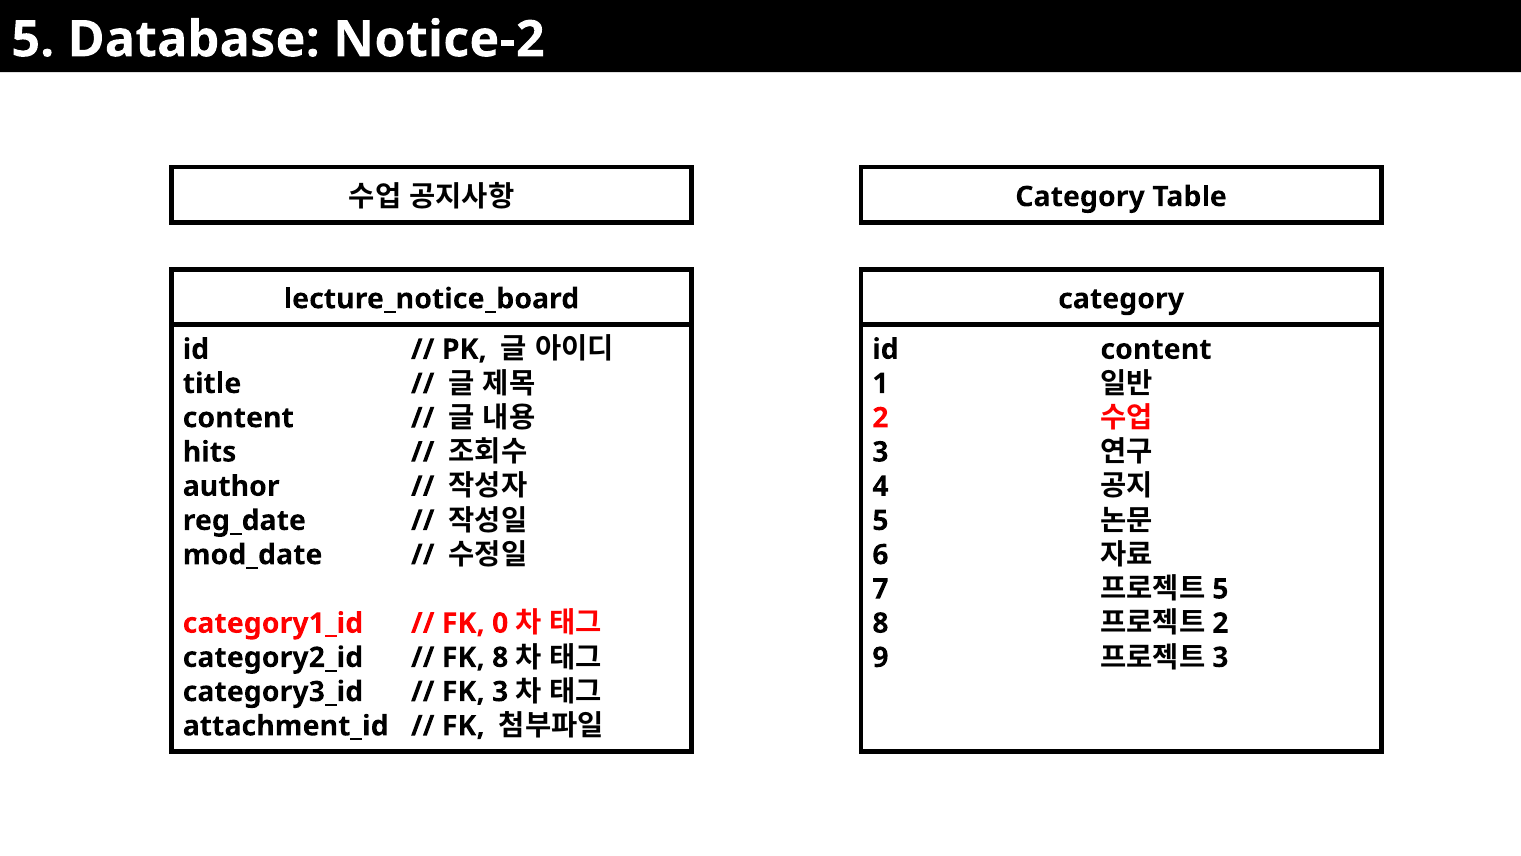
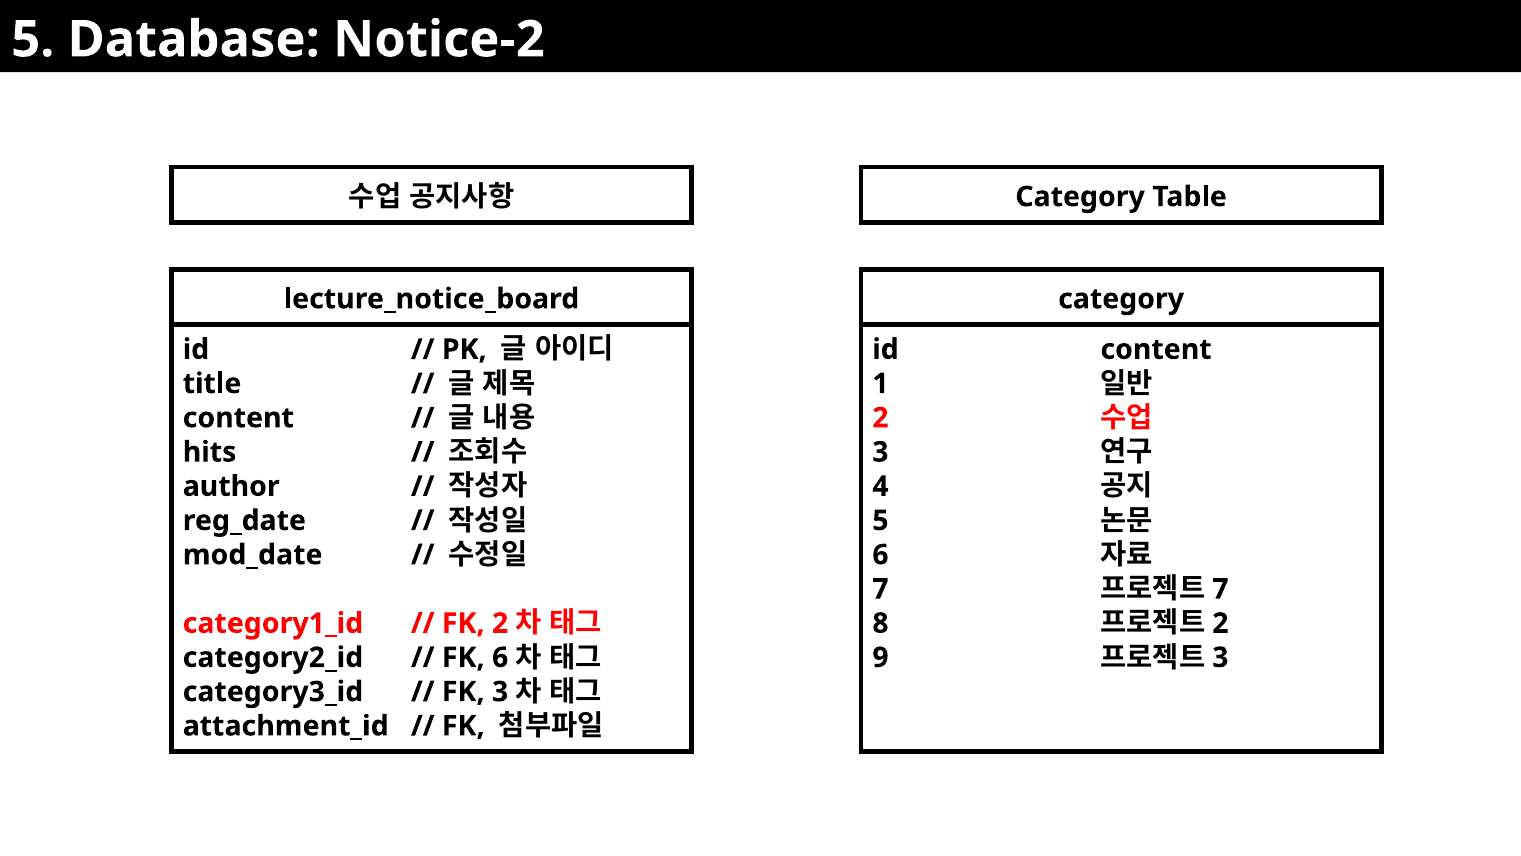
5 at (1220, 589): 5 -> 7
FK 0: 0 -> 2
FK 8: 8 -> 6
